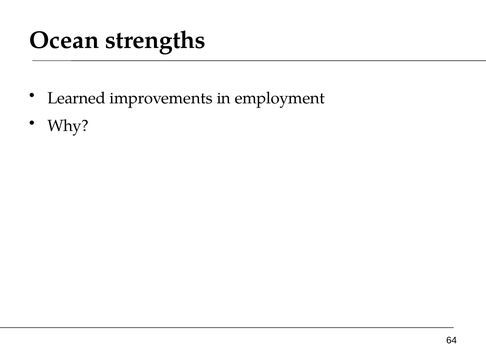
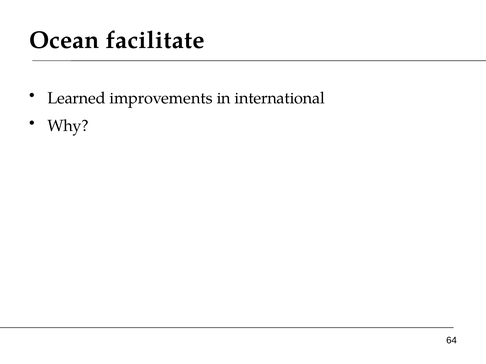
strengths: strengths -> facilitate
employment: employment -> international
